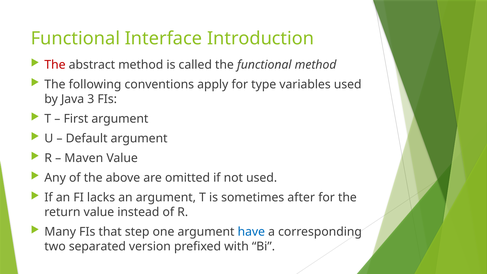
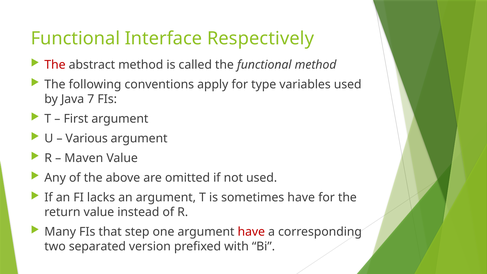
Introduction: Introduction -> Respectively
3: 3 -> 7
Default: Default -> Various
sometimes after: after -> have
have at (251, 232) colour: blue -> red
